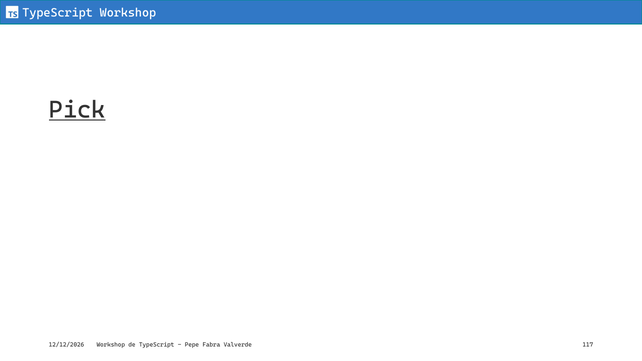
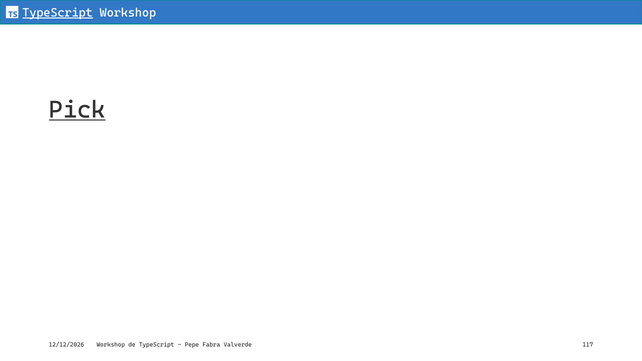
TypeScript at (58, 13) underline: none -> present
